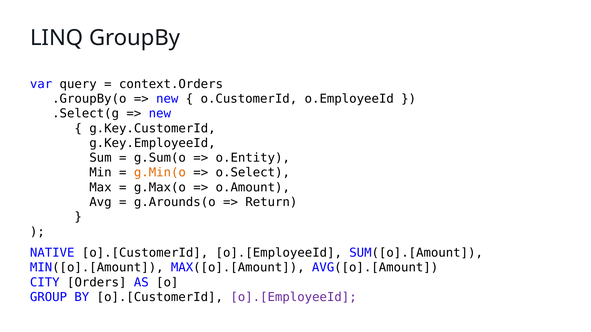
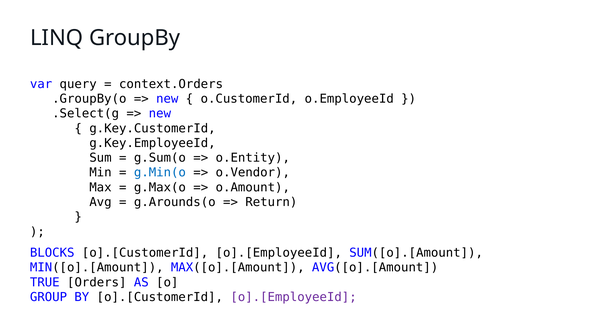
g.Min(o colour: orange -> blue
o.Select: o.Select -> o.Vendor
NATIVE: NATIVE -> BLOCKS
CITY: CITY -> TRUE
